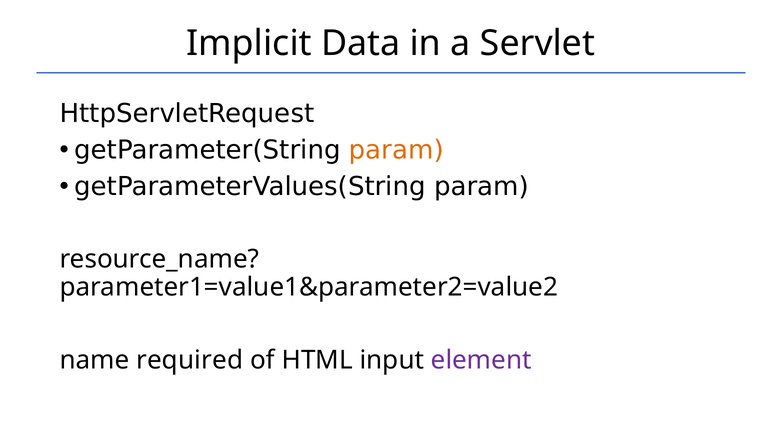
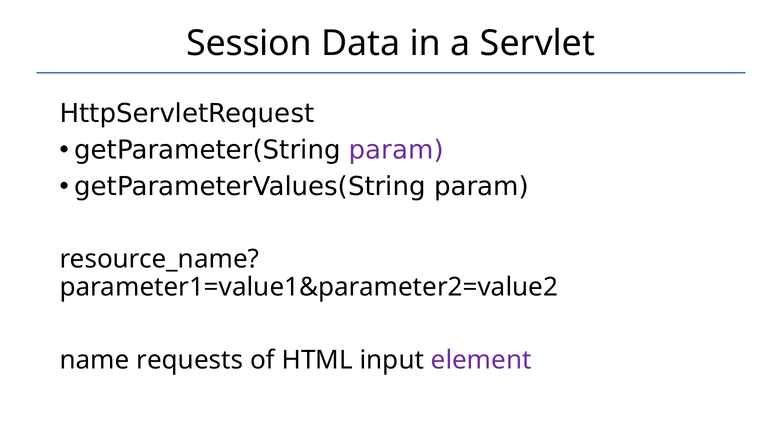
Implicit: Implicit -> Session
param at (396, 150) colour: orange -> purple
required: required -> requests
